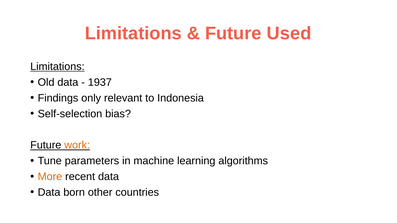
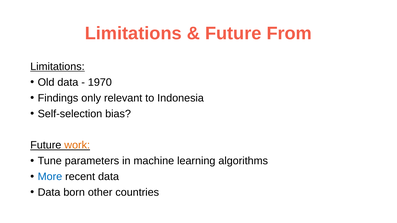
Used: Used -> From
1937: 1937 -> 1970
More colour: orange -> blue
